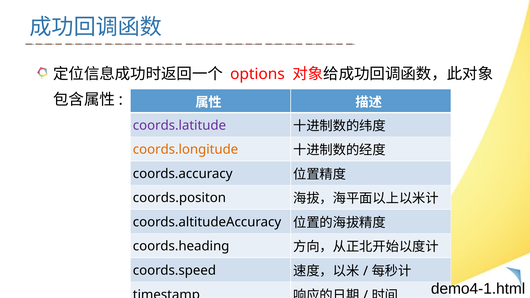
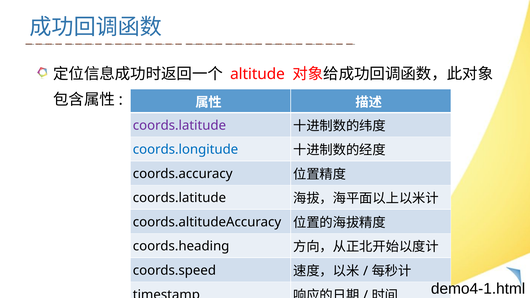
options: options -> altitude
coords.longitude colour: orange -> blue
coords.positon at (179, 198): coords.positon -> coords.latitude
